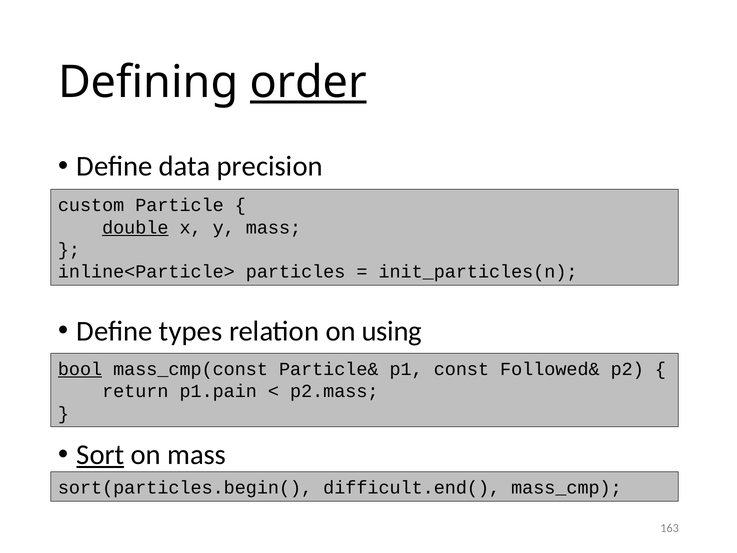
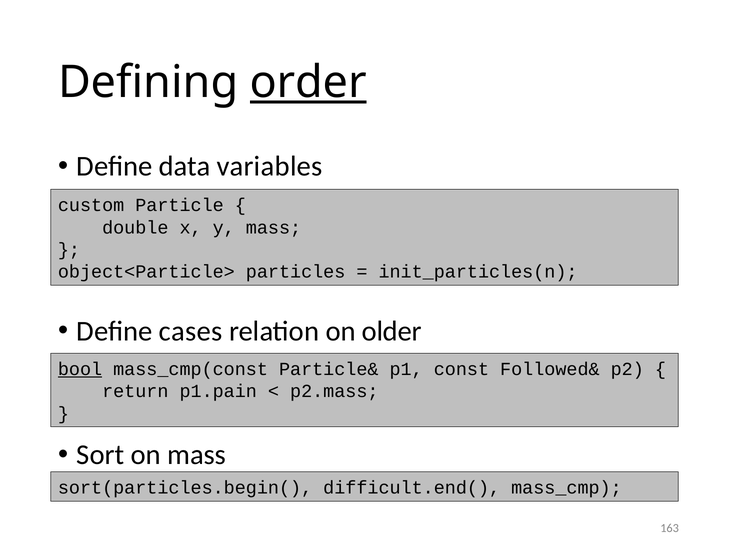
precision: precision -> variables
double underline: present -> none
inline<Particle>: inline<Particle> -> object<Particle>
types: types -> cases
using: using -> older
Sort underline: present -> none
